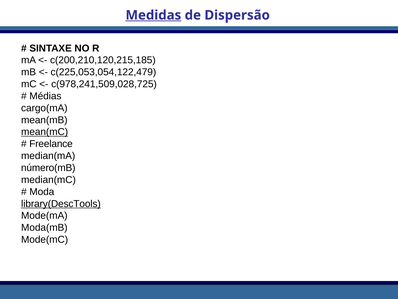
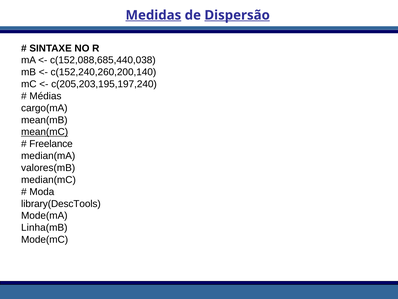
Dispersão underline: none -> present
c(200,210,120,215,185: c(200,210,120,215,185 -> c(152,088,685,440,038
c(225,053,054,122,479: c(225,053,054,122,479 -> c(152,240,260,200,140
c(978,241,509,028,725: c(978,241,509,028,725 -> c(205,203,195,197,240
número(mB: número(mB -> valores(mB
library(DescTools underline: present -> none
Moda(mB: Moda(mB -> Linha(mB
